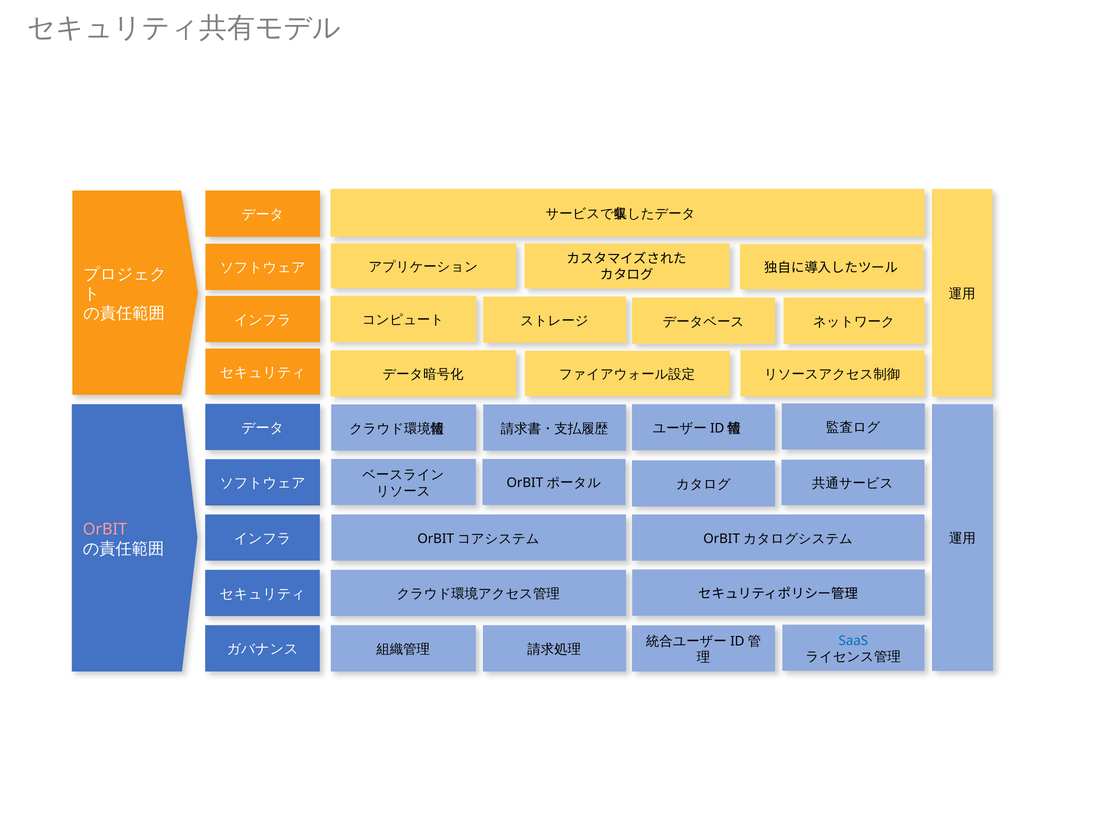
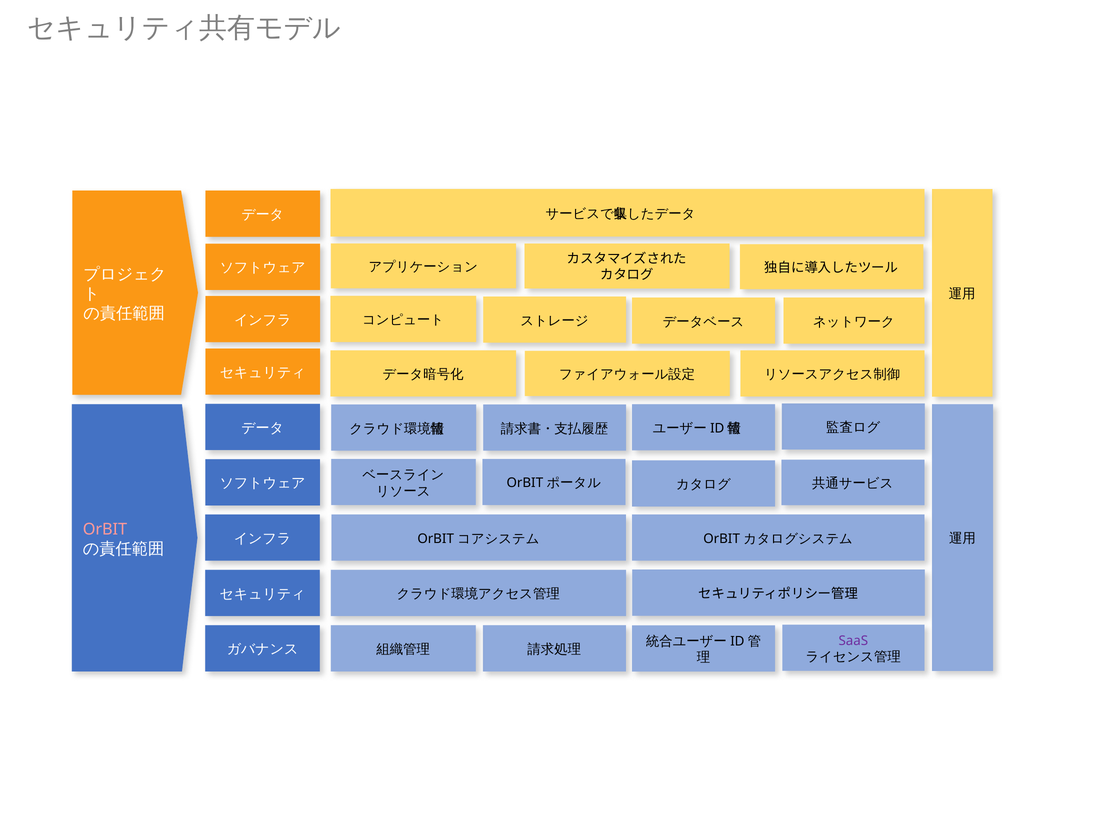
SaaS colour: blue -> purple
